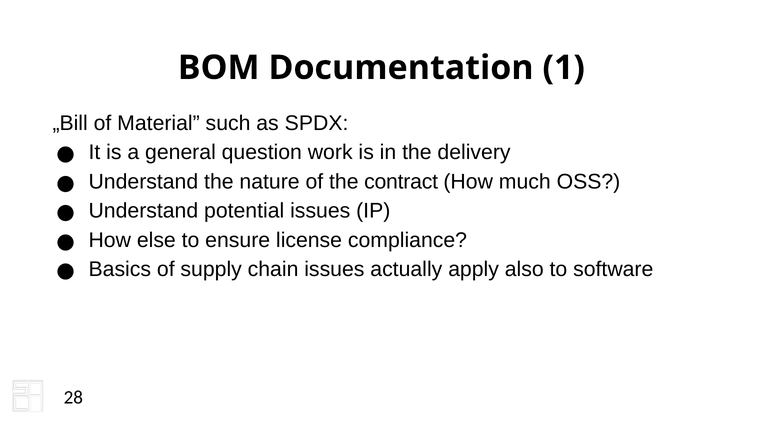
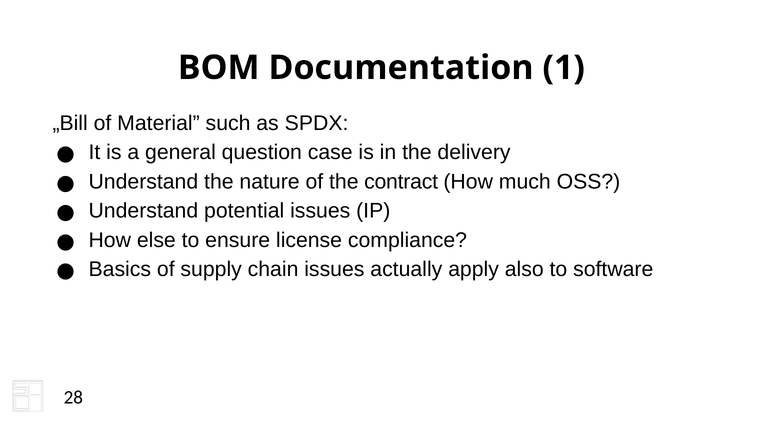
work: work -> case
